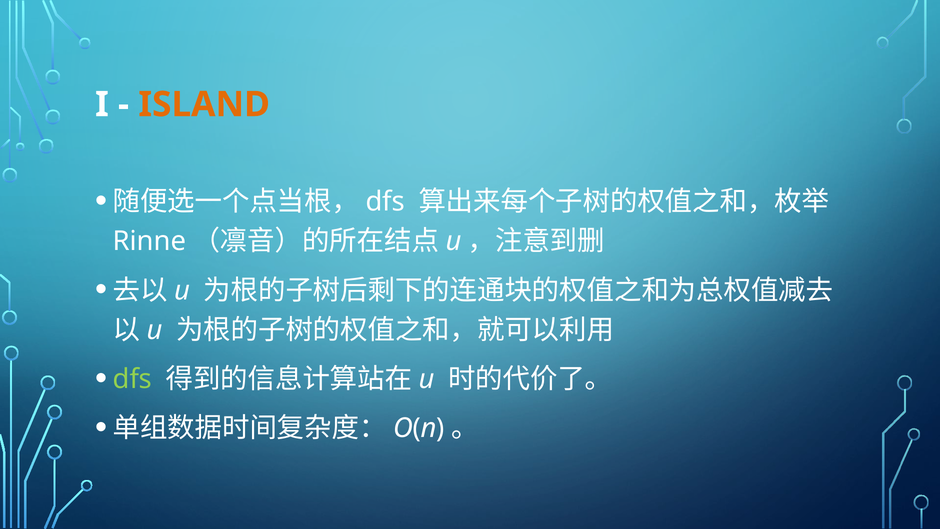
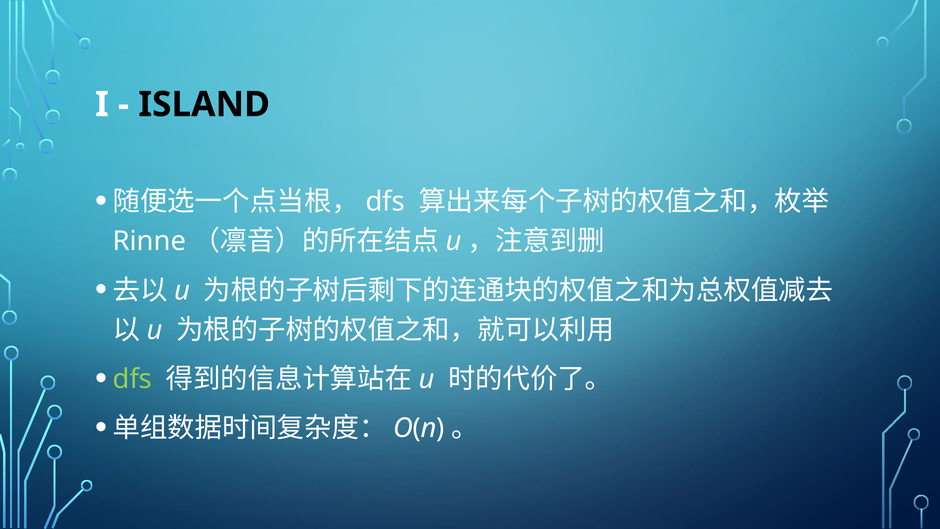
ISLAND colour: orange -> black
